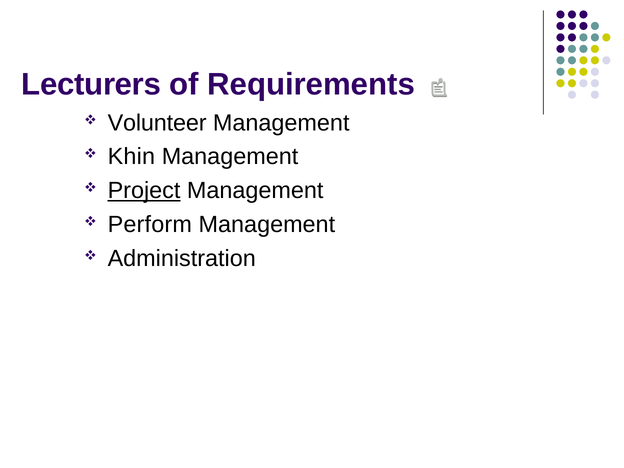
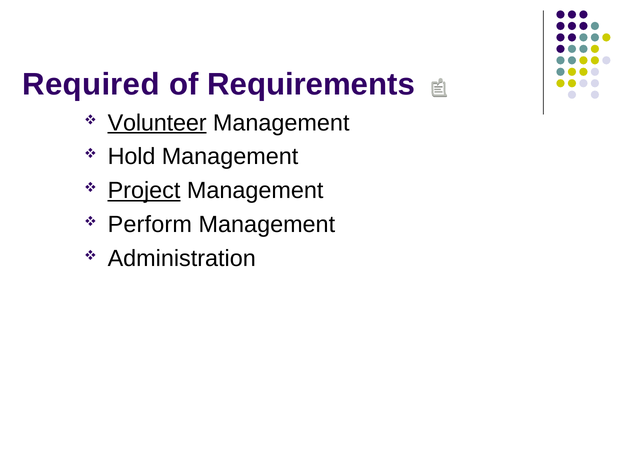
Lecturers: Lecturers -> Required
Volunteer underline: none -> present
Khin: Khin -> Hold
